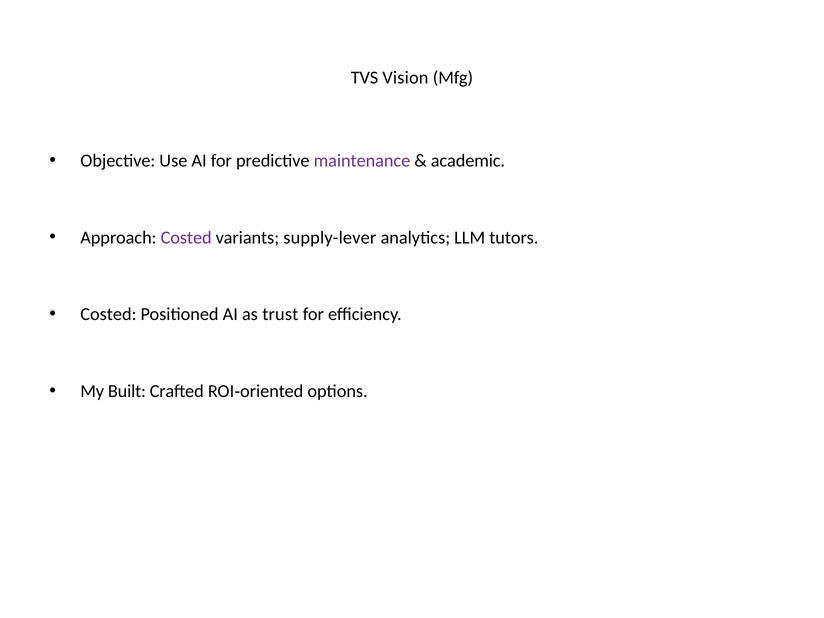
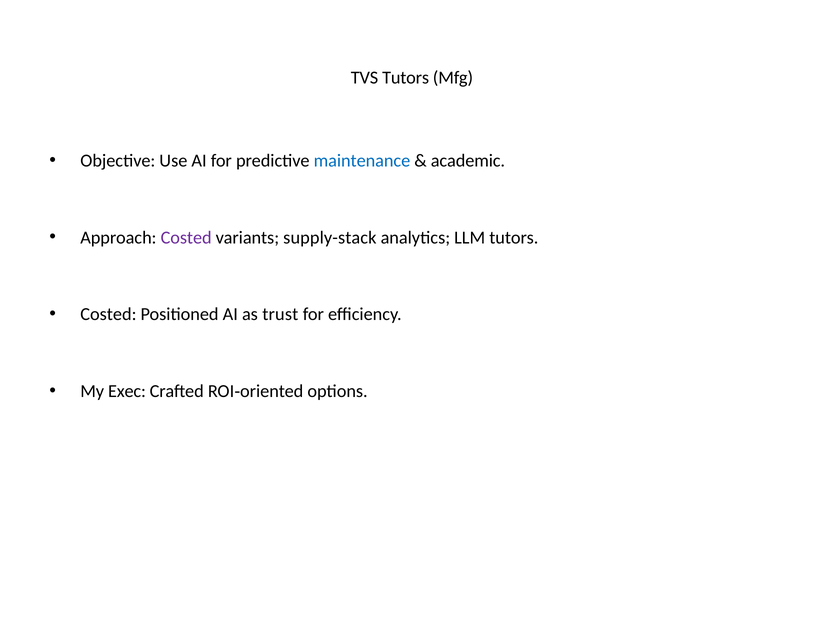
TVS Vision: Vision -> Tutors
maintenance colour: purple -> blue
supply-lever: supply-lever -> supply-stack
Built: Built -> Exec
